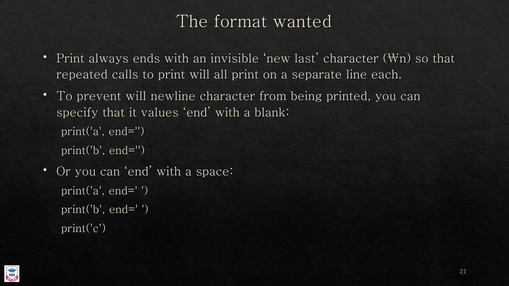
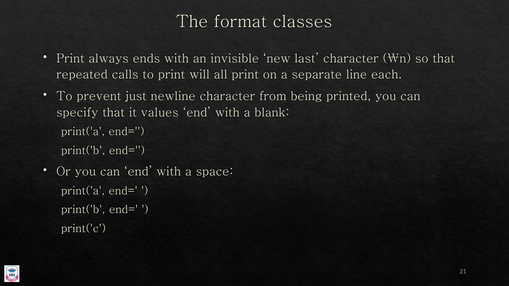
wanted: wanted -> classes
prevent will: will -> just
